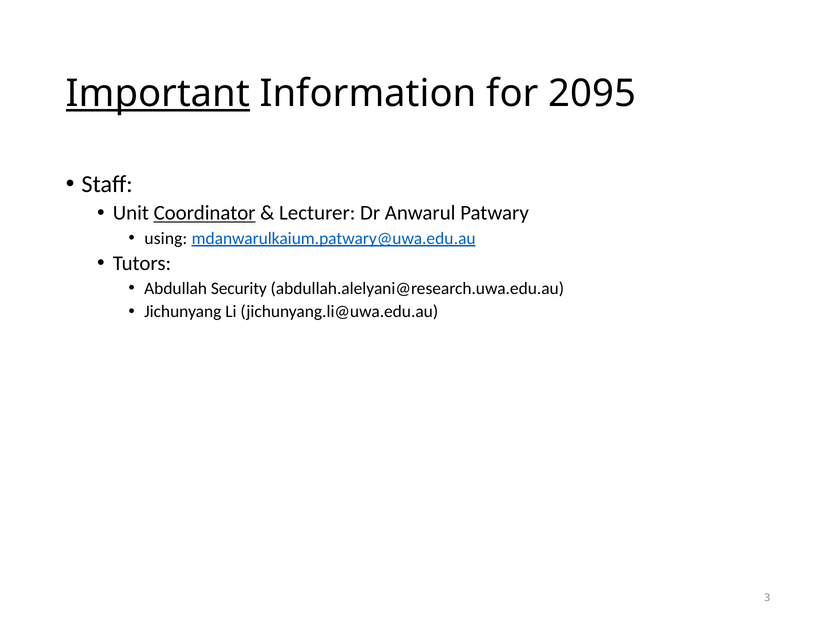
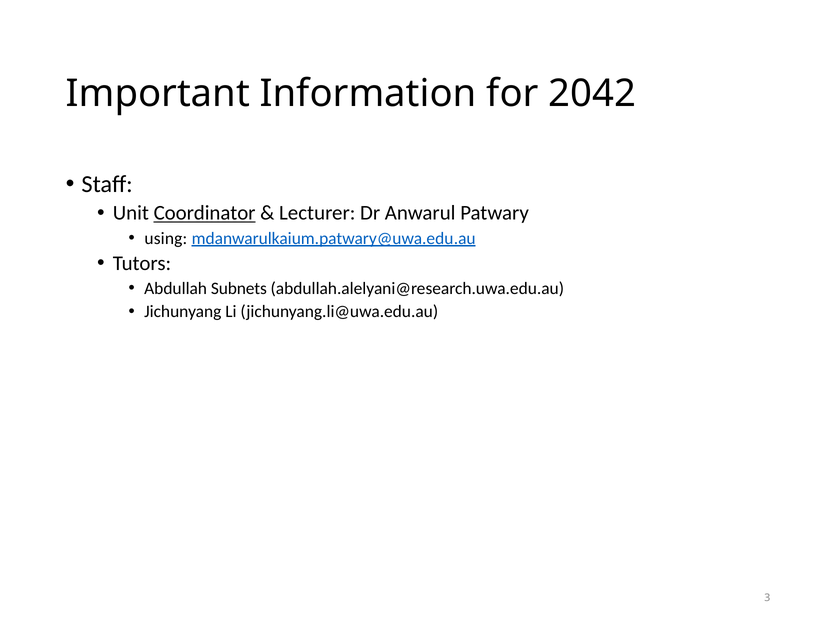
Important underline: present -> none
2095: 2095 -> 2042
Security: Security -> Subnets
